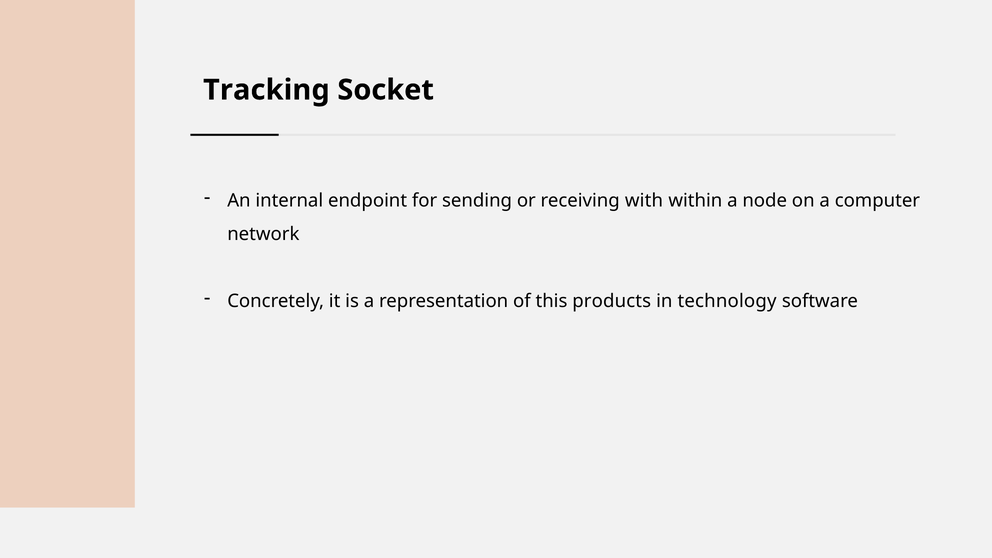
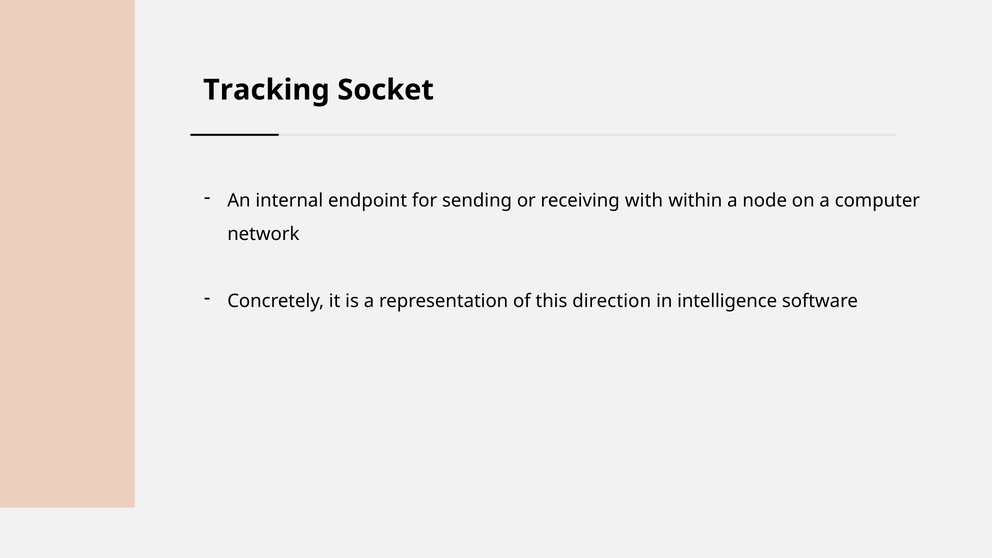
products: products -> direction
technology: technology -> intelligence
